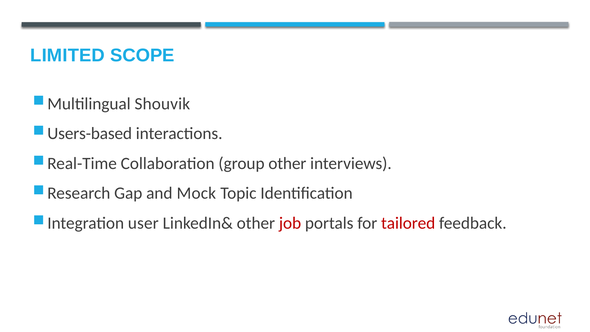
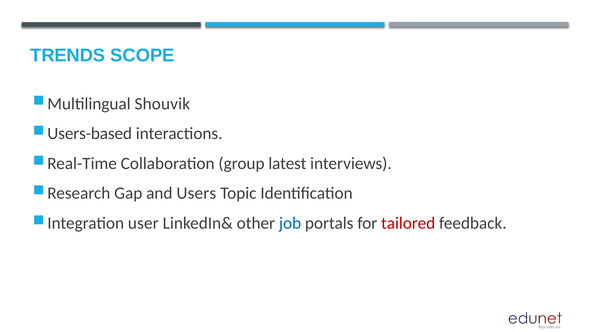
LIMITED: LIMITED -> TRENDS
group other: other -> latest
Mock: Mock -> Users
job colour: red -> blue
